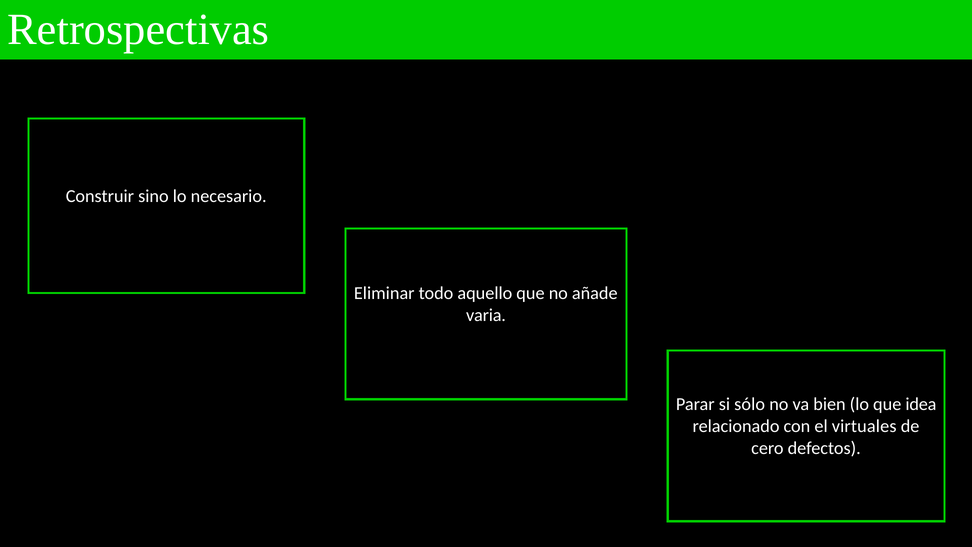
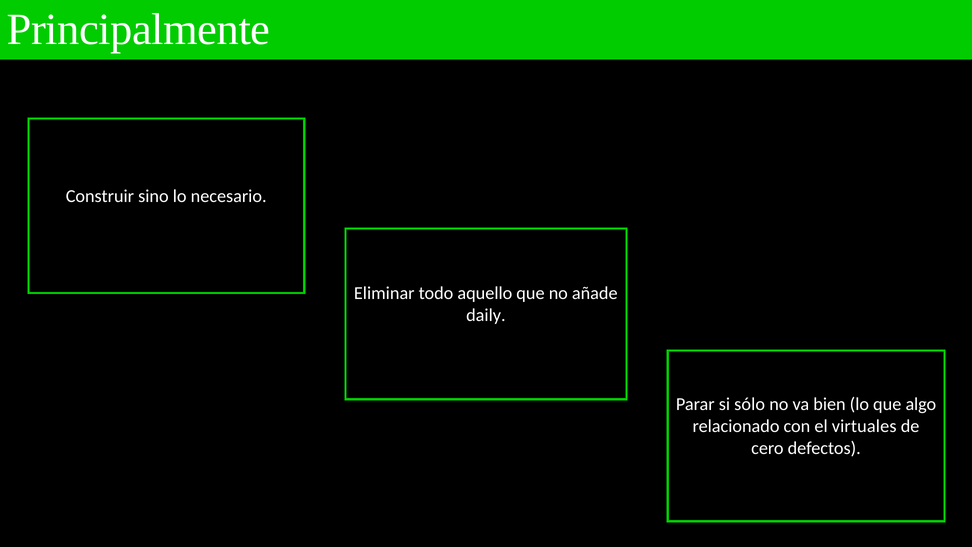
Retrospectivas: Retrospectivas -> Principalmente
varia: varia -> daily
idea: idea -> algo
